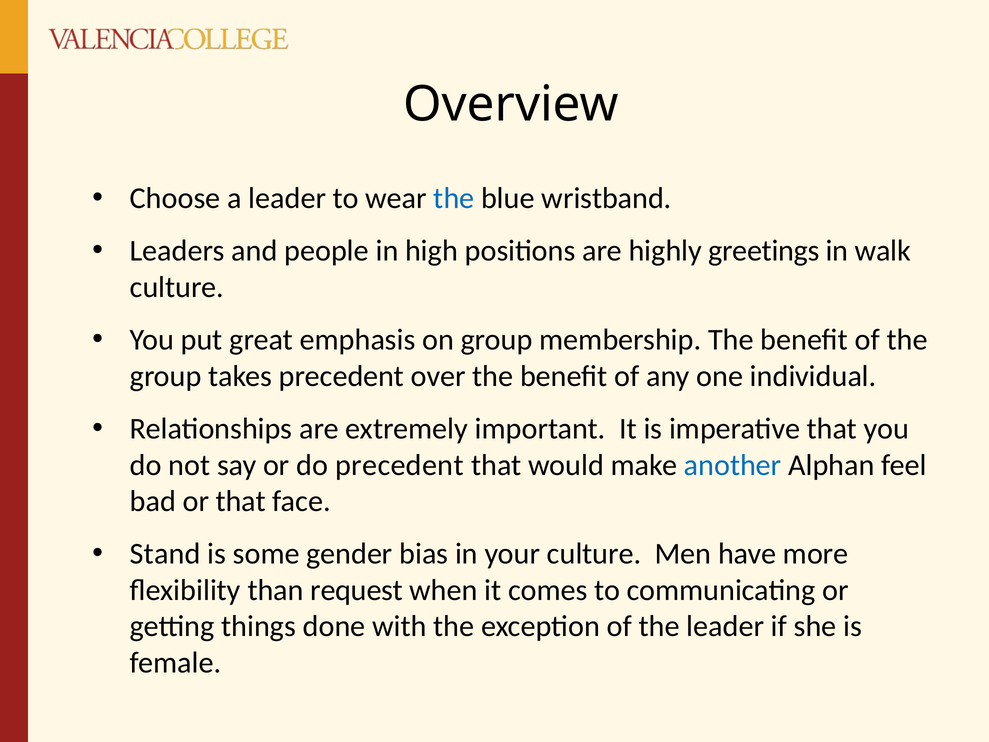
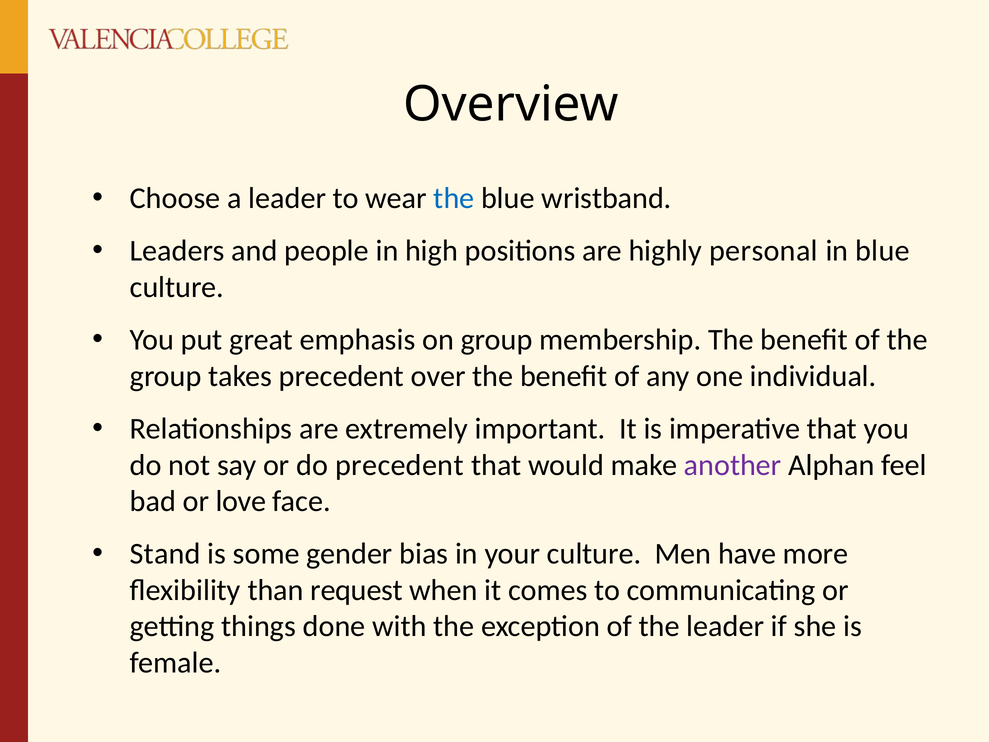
greetings: greetings -> personal
in walk: walk -> blue
another colour: blue -> purple
or that: that -> love
